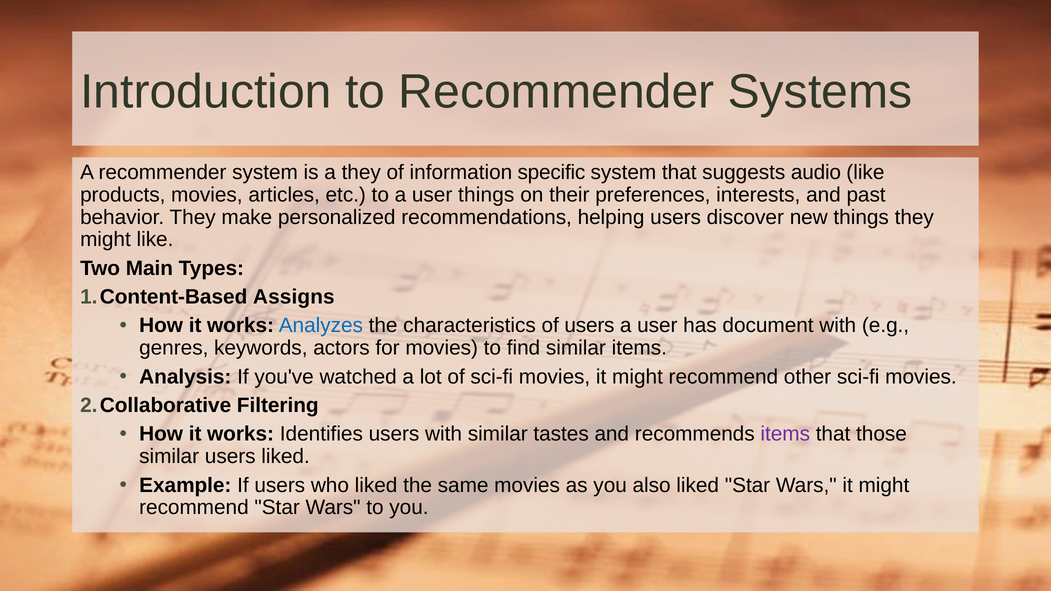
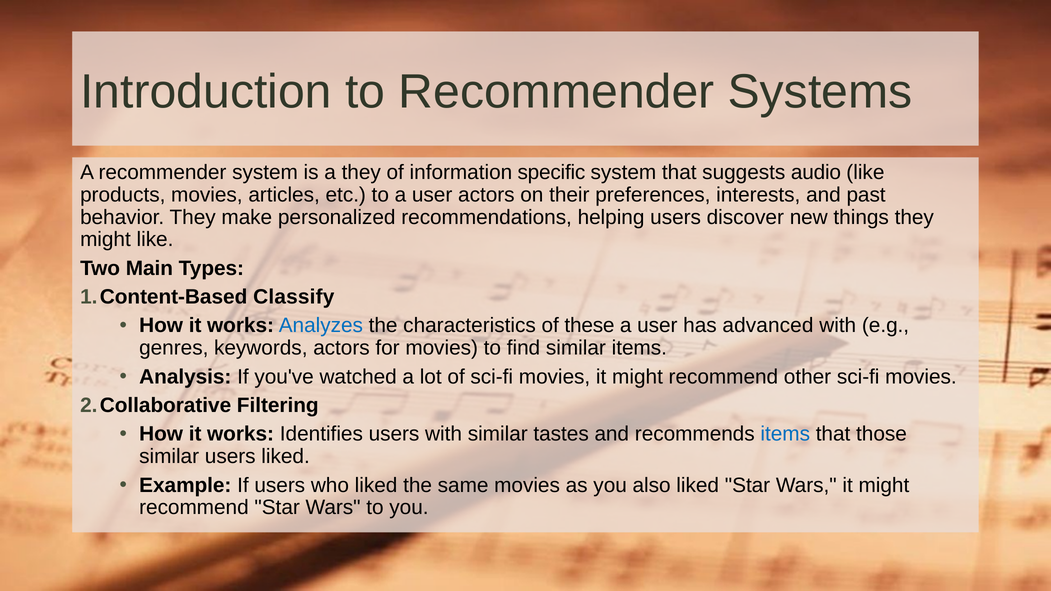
user things: things -> actors
Assigns: Assigns -> Classify
of users: users -> these
document: document -> advanced
items at (785, 434) colour: purple -> blue
